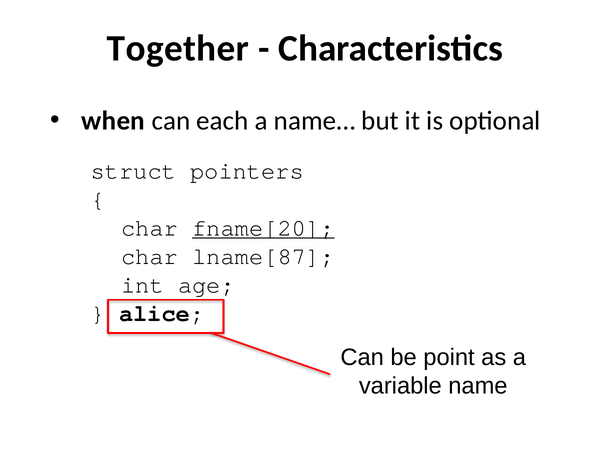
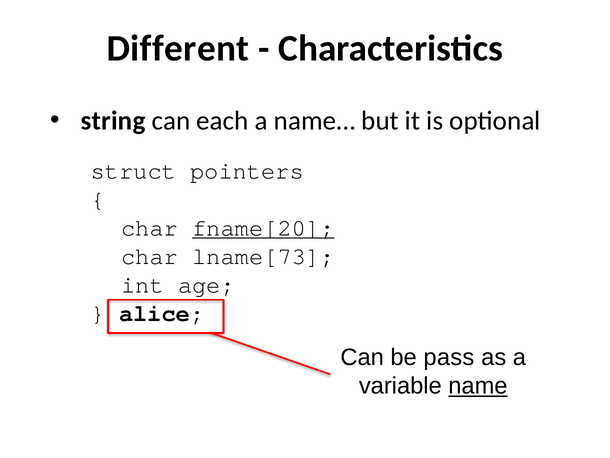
Together: Together -> Different
when: when -> string
lname[87: lname[87 -> lname[73
point: point -> pass
name underline: none -> present
